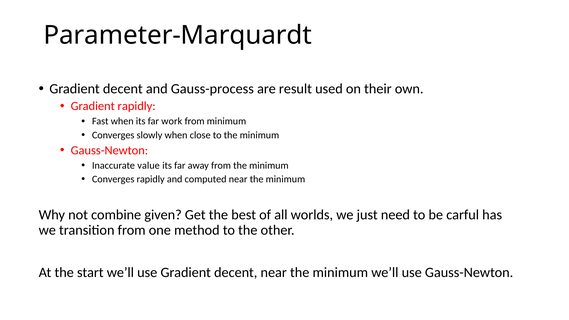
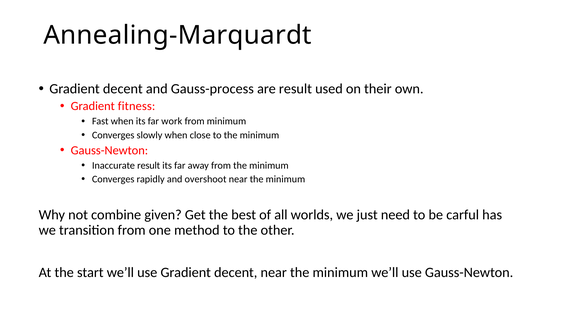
Parameter-Marquardt: Parameter-Marquardt -> Annealing-Marquardt
Gradient rapidly: rapidly -> fitness
Inaccurate value: value -> result
computed: computed -> overshoot
